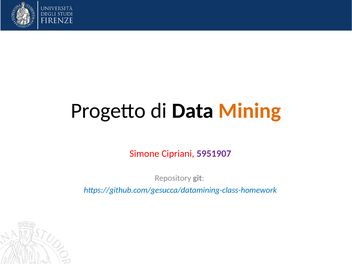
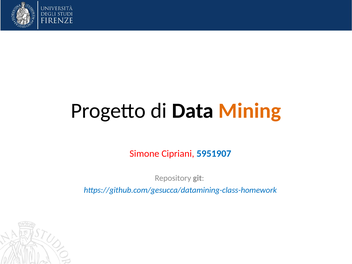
5951907 colour: purple -> blue
